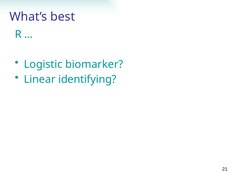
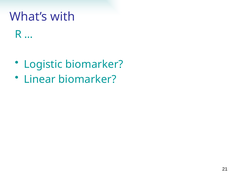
best: best -> with
Linear identifying: identifying -> biomarker
